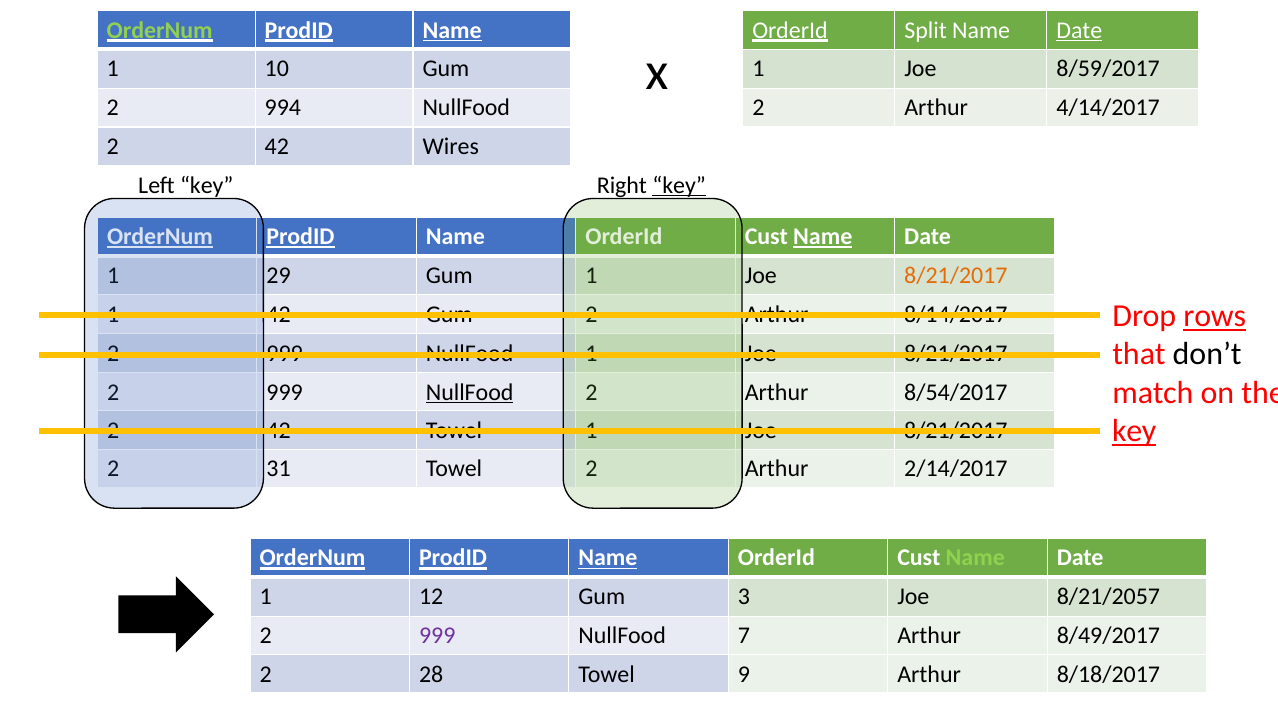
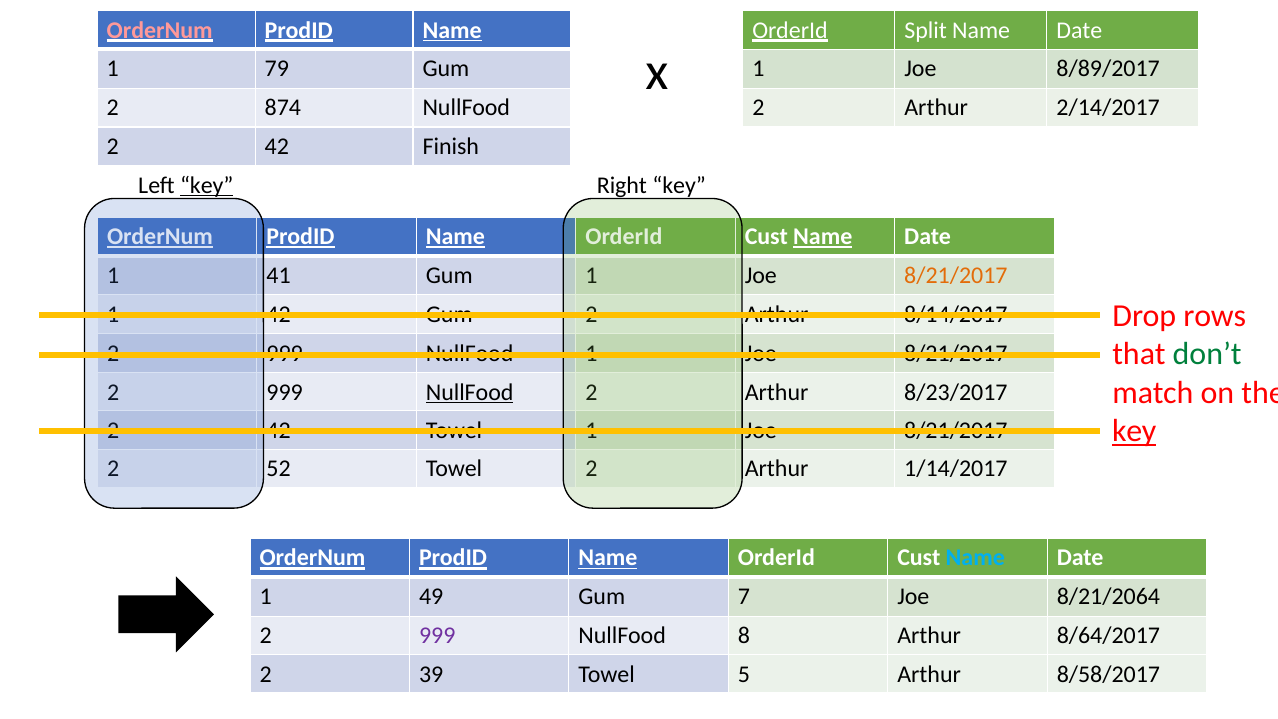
OrderNum at (160, 30) colour: light green -> pink
Date at (1079, 30) underline: present -> none
10: 10 -> 79
8/59/2017: 8/59/2017 -> 8/89/2017
994: 994 -> 874
4/14/2017: 4/14/2017 -> 2/14/2017
Wires: Wires -> Finish
key at (207, 185) underline: none -> present
key at (679, 185) underline: present -> none
Name at (455, 237) underline: none -> present
29: 29 -> 41
rows underline: present -> none
don’t colour: black -> green
8/54/2017: 8/54/2017 -> 8/23/2017
31: 31 -> 52
2/14/2017: 2/14/2017 -> 1/14/2017
Name at (975, 558) colour: light green -> light blue
12: 12 -> 49
3: 3 -> 7
8/21/2057: 8/21/2057 -> 8/21/2064
7: 7 -> 8
8/49/2017: 8/49/2017 -> 8/64/2017
28: 28 -> 39
9: 9 -> 5
8/18/2017: 8/18/2017 -> 8/58/2017
